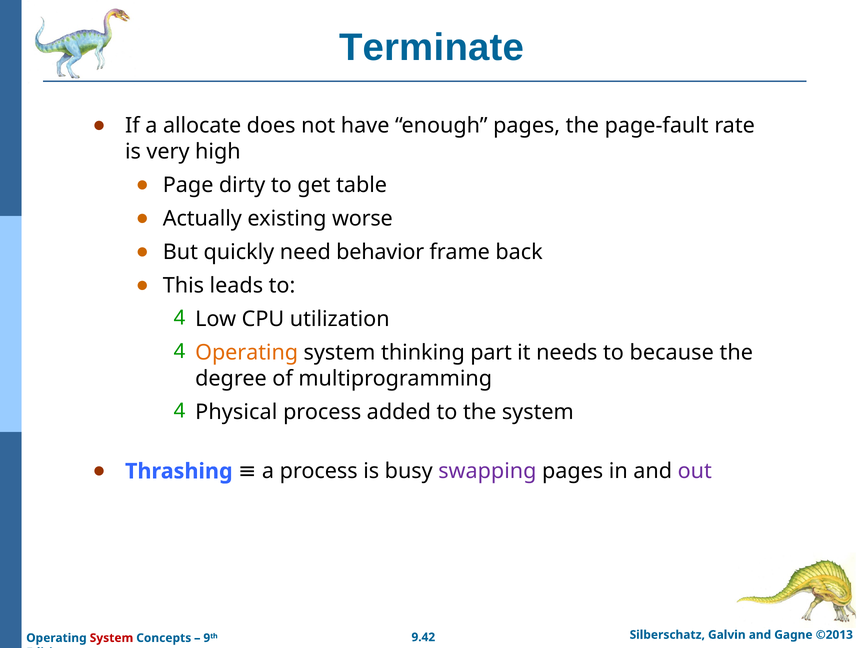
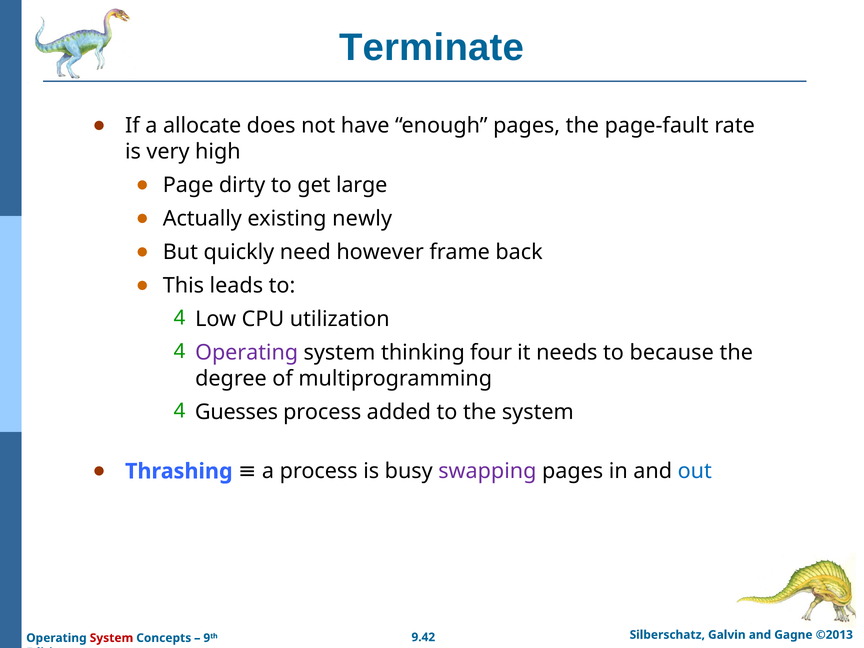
table: table -> large
worse: worse -> newly
behavior: behavior -> however
Operating at (247, 352) colour: orange -> purple
part: part -> four
Physical: Physical -> Guesses
out colour: purple -> blue
